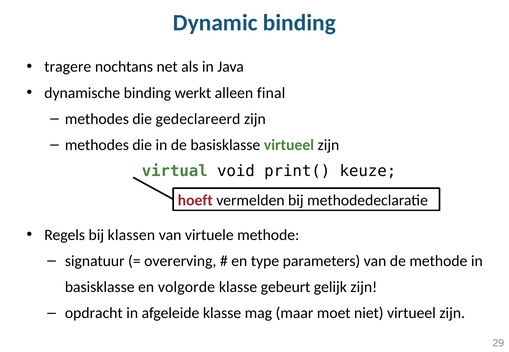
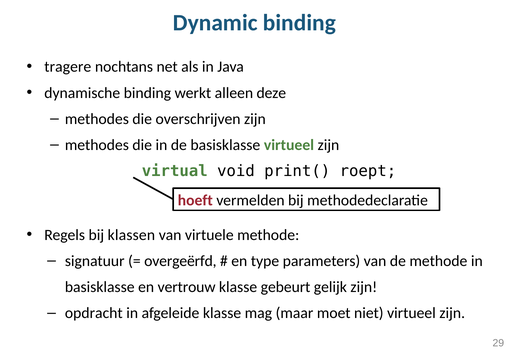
final: final -> deze
gedeclareerd: gedeclareerd -> overschrijven
keuze: keuze -> roept
overerving: overerving -> overgeërfd
volgorde: volgorde -> vertrouw
